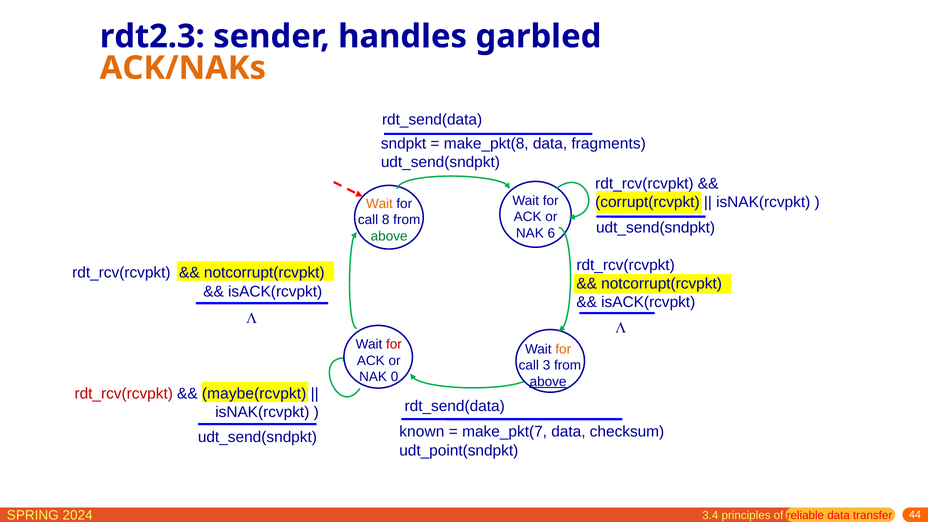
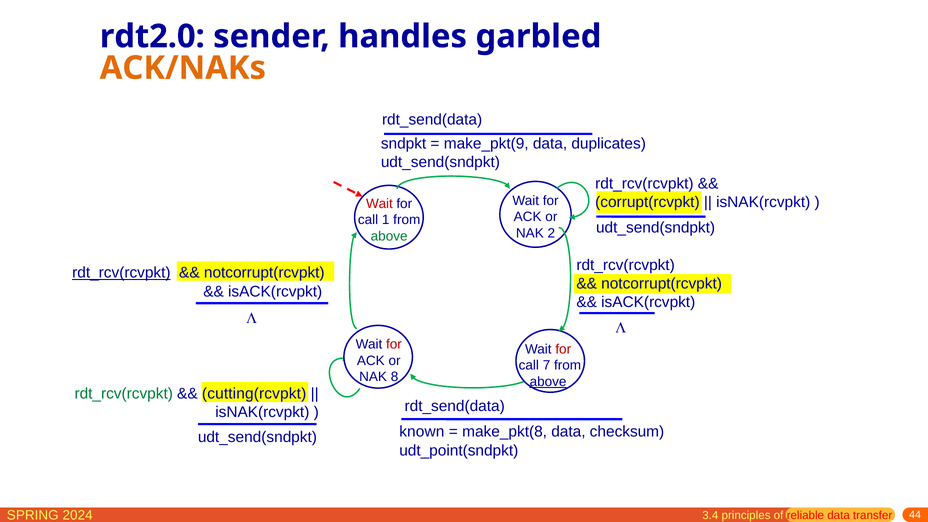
rdt2.3: rdt2.3 -> rdt2.0
make_pkt(8: make_pkt(8 -> make_pkt(9
fragments: fragments -> duplicates
Wait at (379, 204) colour: orange -> red
8: 8 -> 1
6: 6 -> 2
rdt_rcv(rcvpkt at (121, 273) underline: none -> present
for at (563, 349) colour: orange -> red
3: 3 -> 7
0: 0 -> 8
rdt_rcv(rcvpkt at (124, 394) colour: red -> green
maybe(rcvpkt: maybe(rcvpkt -> cutting(rcvpkt
make_pkt(7: make_pkt(7 -> make_pkt(8
